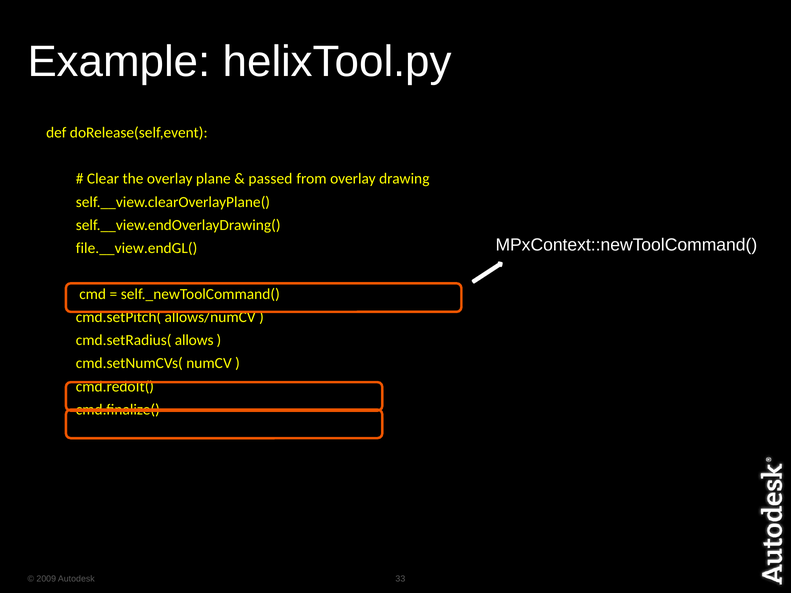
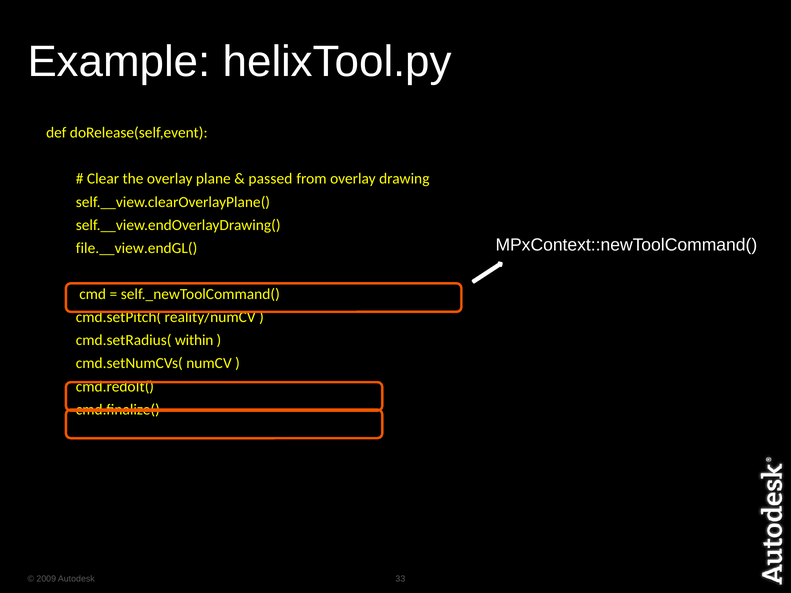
allows/numCV: allows/numCV -> reality/numCV
allows: allows -> within
